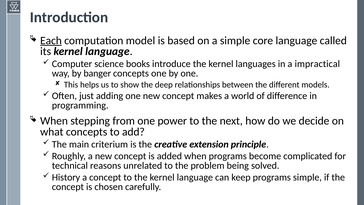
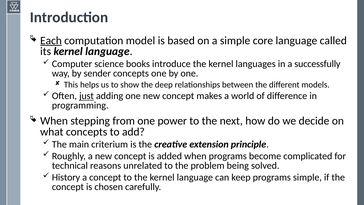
impractical: impractical -> successfully
banger: banger -> sender
just underline: none -> present
